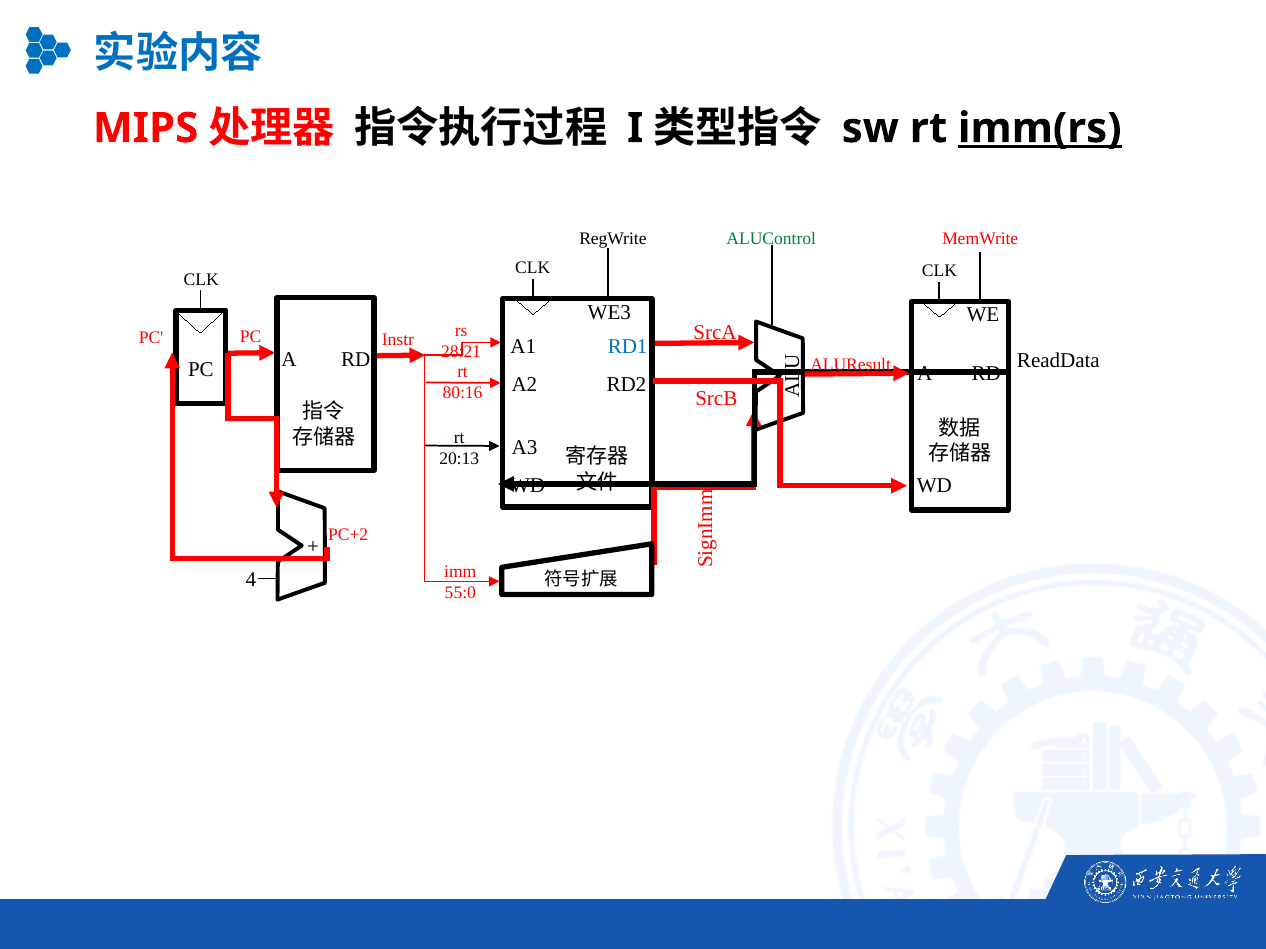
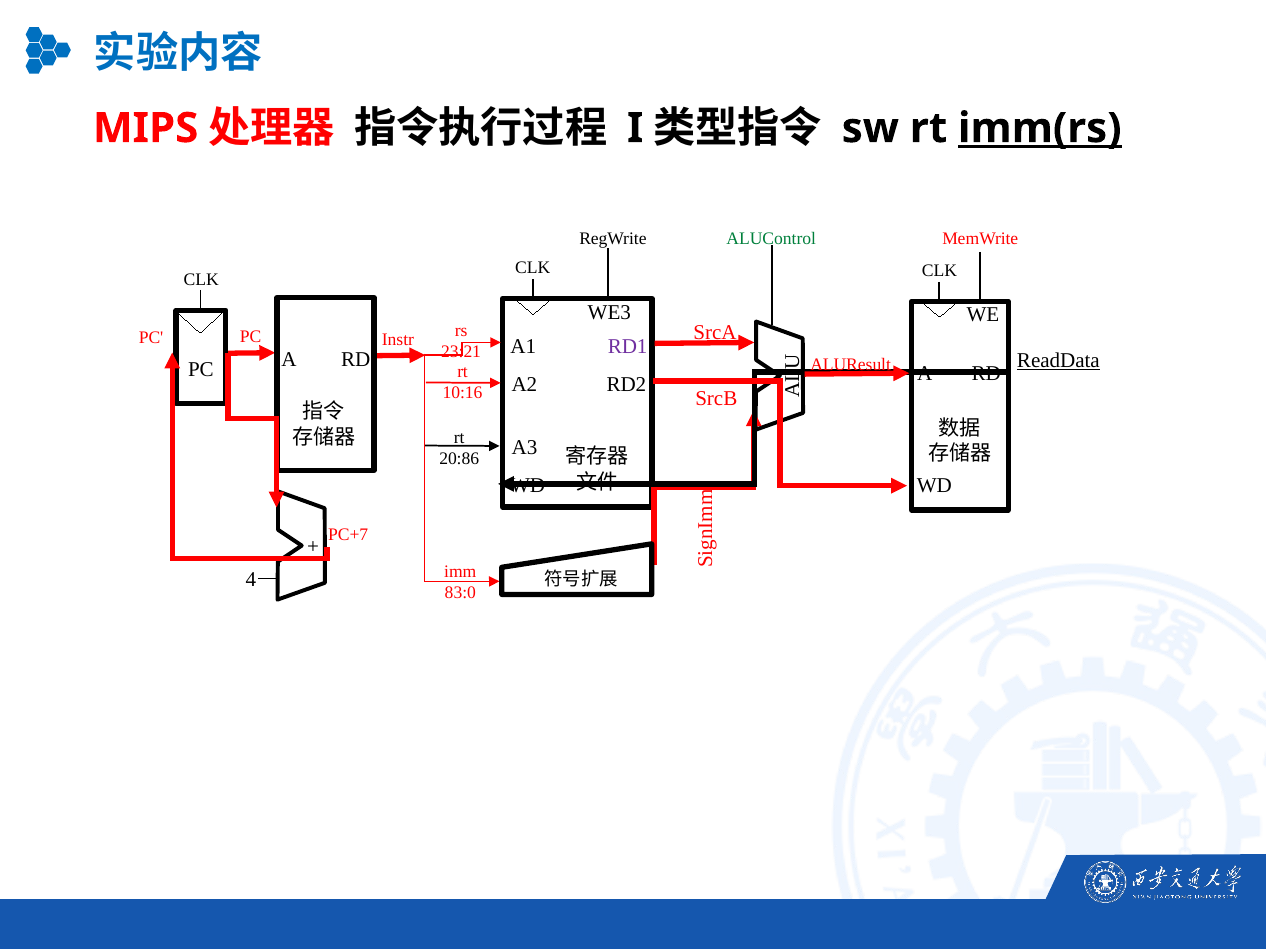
RD1 colour: blue -> purple
28:21: 28:21 -> 23:21
ReadData underline: none -> present
80:16: 80:16 -> 10:16
20:13: 20:13 -> 20:86
PC+2: PC+2 -> PC+7
55:0: 55:0 -> 83:0
